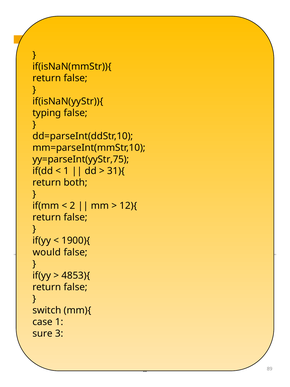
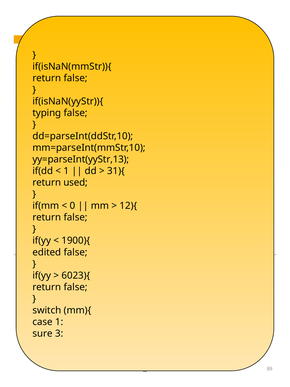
yy=parseInt(yyStr,75: yy=parseInt(yyStr,75 -> yy=parseInt(yyStr,13
both: both -> used
2: 2 -> 0
would: would -> edited
4853){: 4853){ -> 6023){
